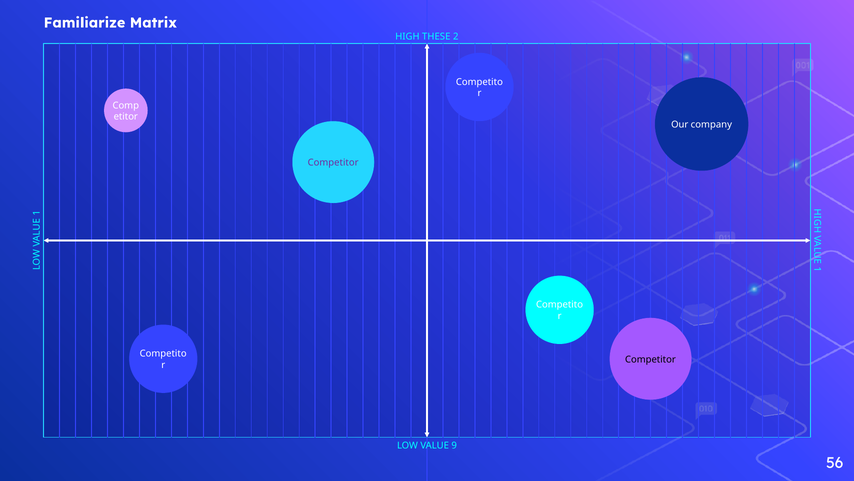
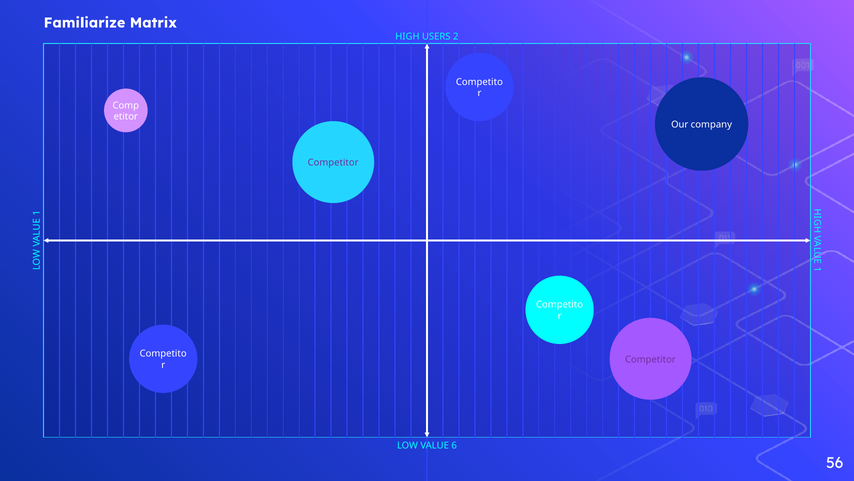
THESE: THESE -> USERS
Competitor at (650, 359) colour: black -> purple
9: 9 -> 6
